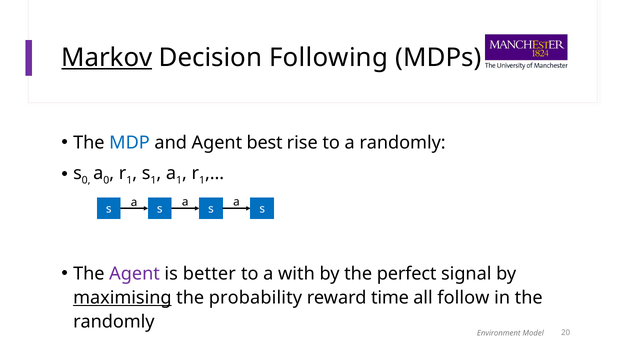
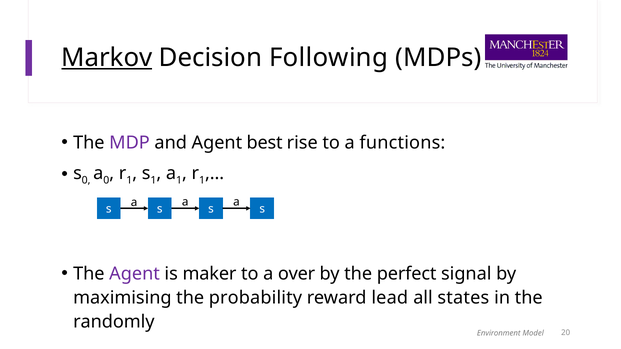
MDP colour: blue -> purple
a randomly: randomly -> functions
better: better -> maker
with: with -> over
maximising underline: present -> none
time: time -> lead
follow: follow -> states
